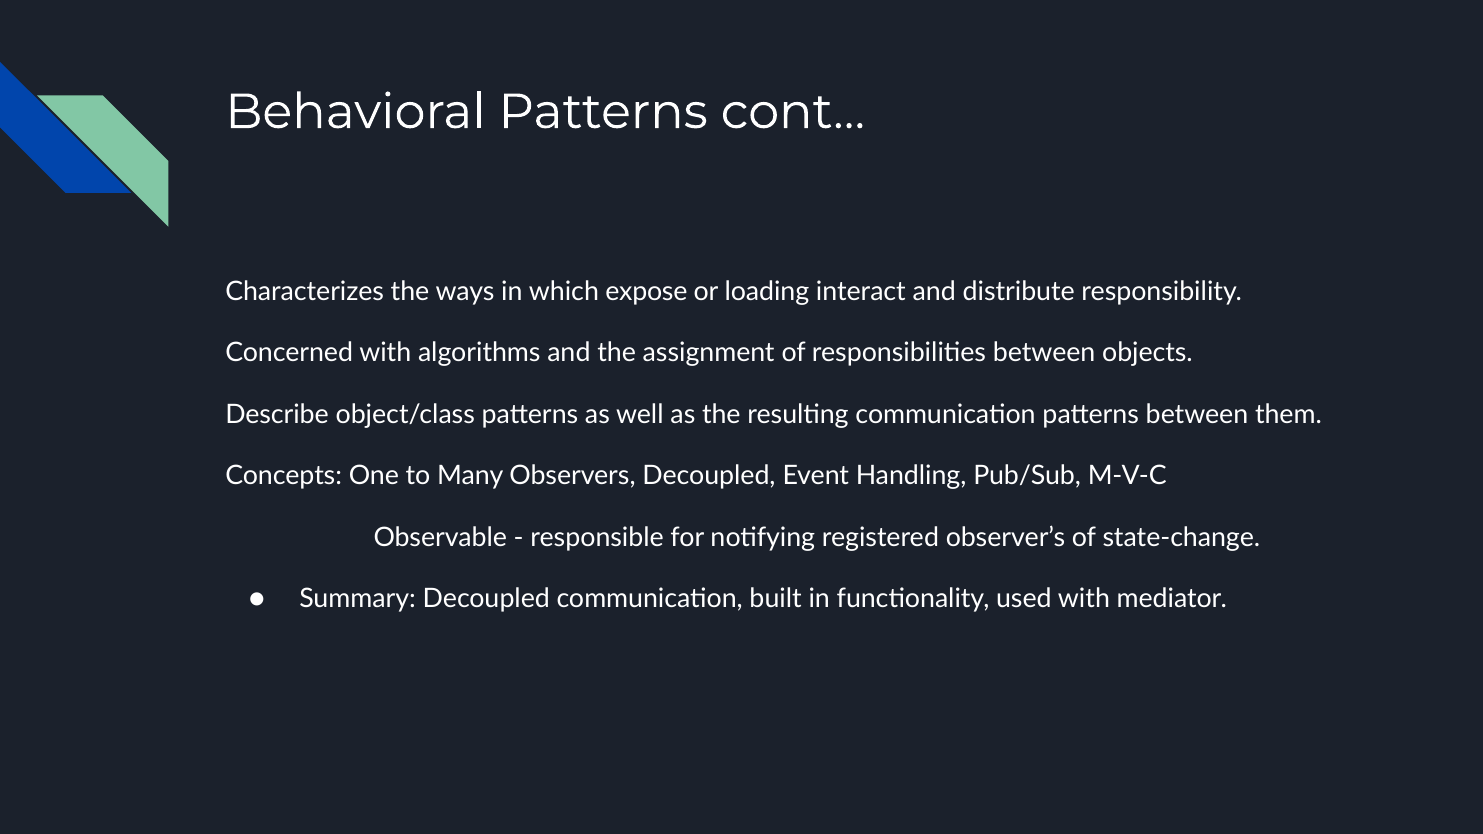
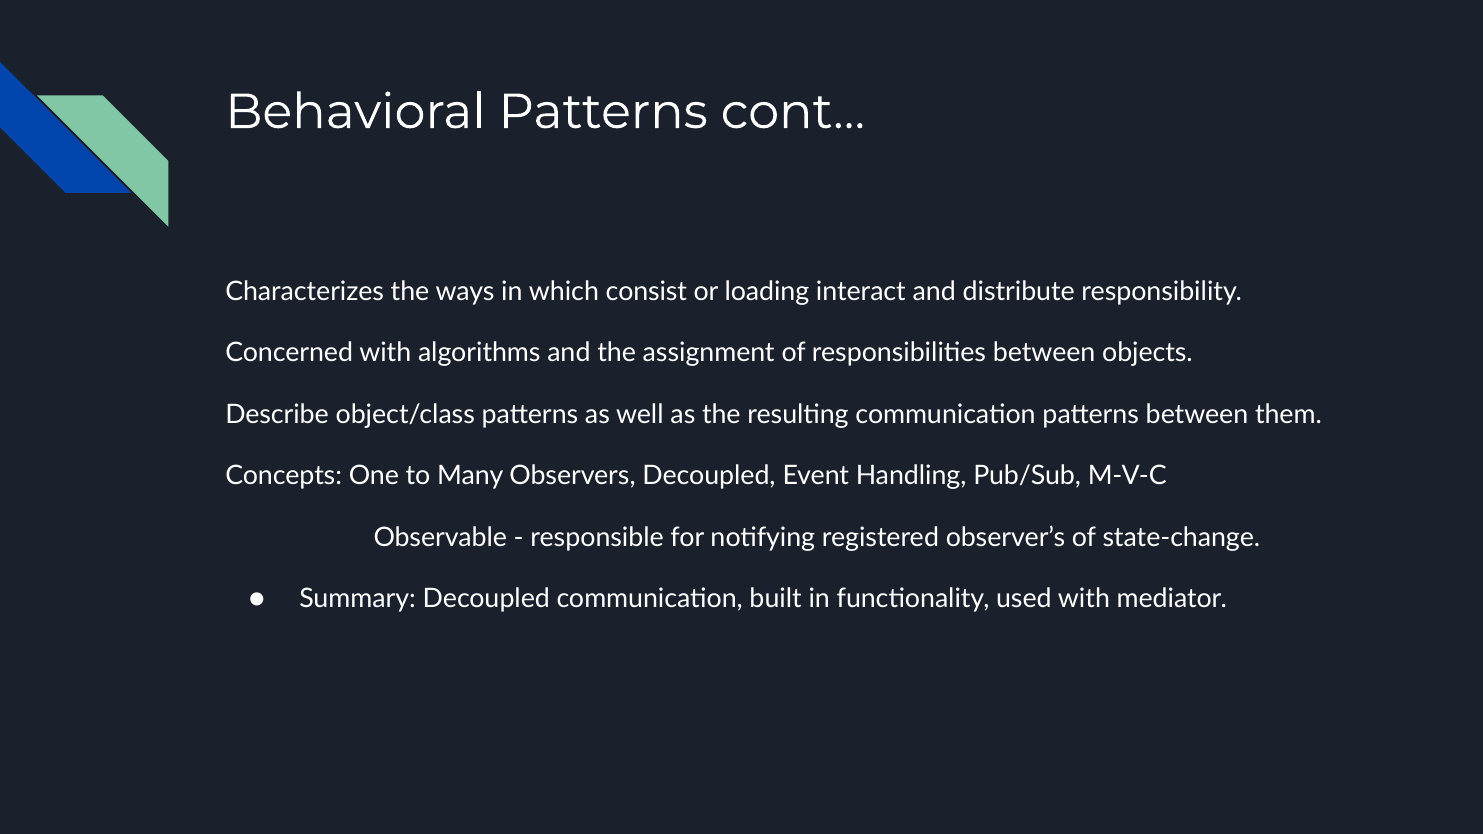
expose: expose -> consist
